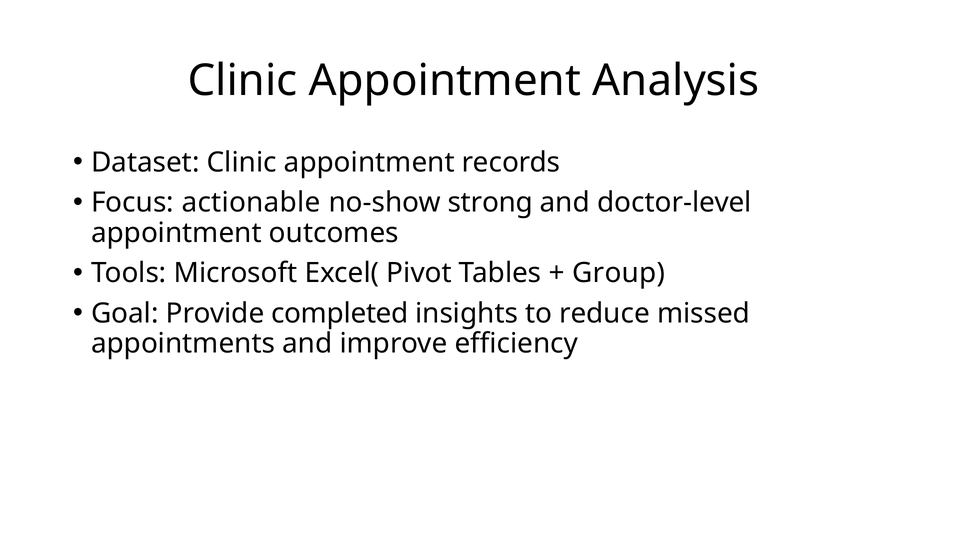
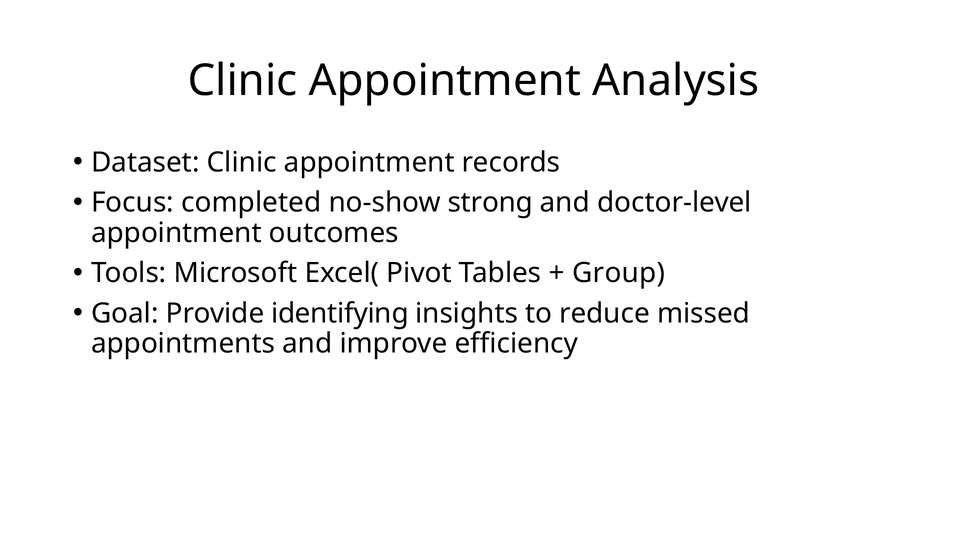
actionable: actionable -> completed
completed: completed -> identifying
